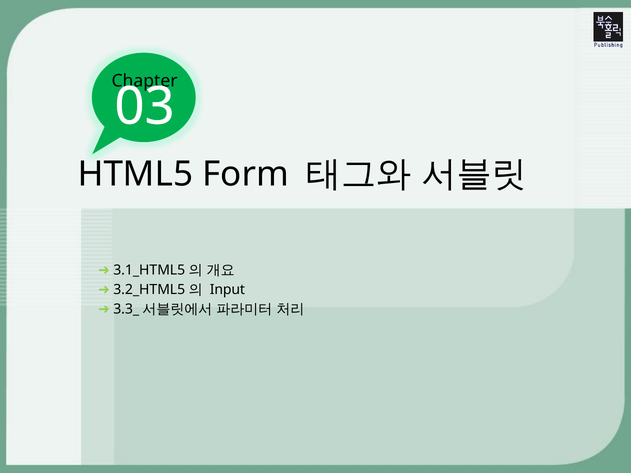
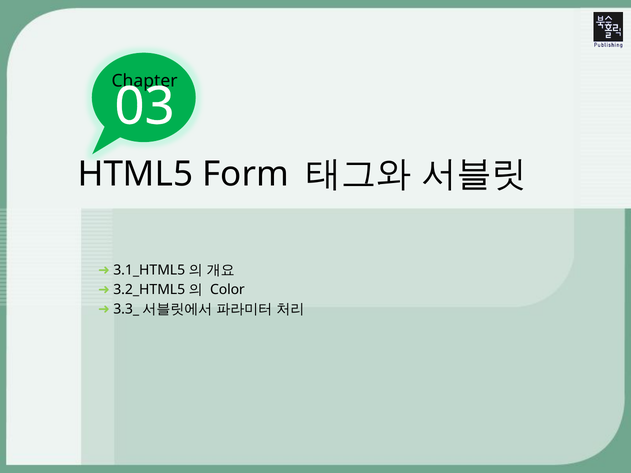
Input: Input -> Color
